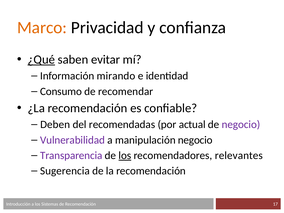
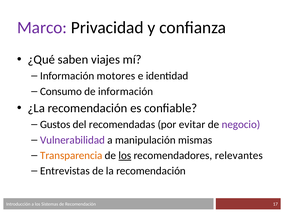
Marco colour: orange -> purple
¿Qué underline: present -> none
evitar: evitar -> viajes
mirando: mirando -> motores
de recomendar: recomendar -> información
Deben: Deben -> Gustos
actual: actual -> evitar
manipulación negocio: negocio -> mismas
Transparencia colour: purple -> orange
Sugerencia: Sugerencia -> Entrevistas
